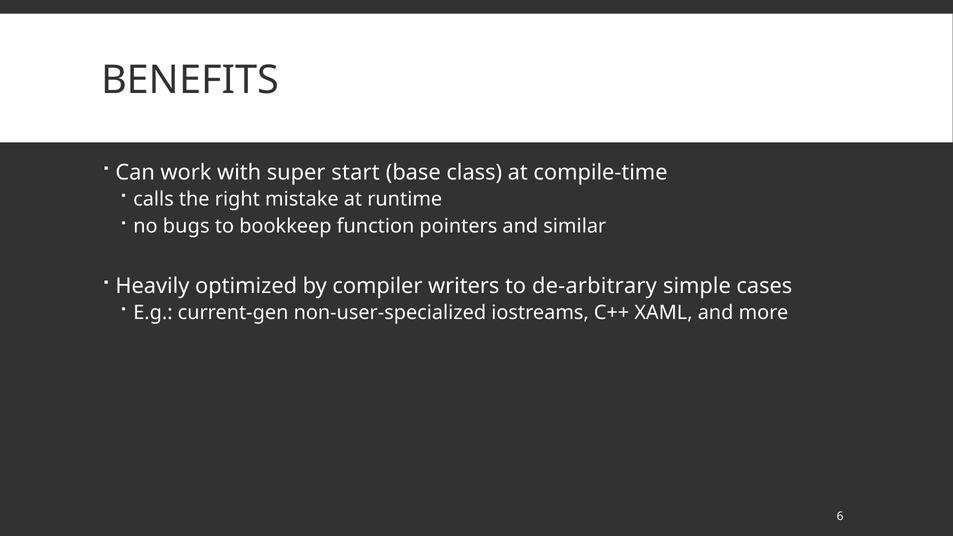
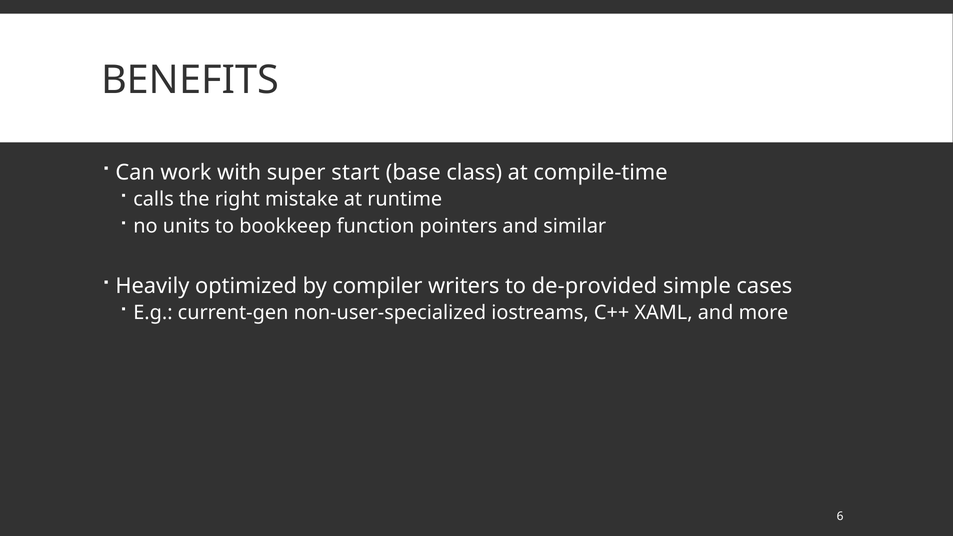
bugs: bugs -> units
de-arbitrary: de-arbitrary -> de-provided
